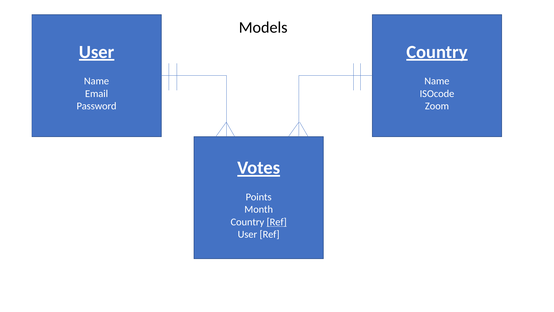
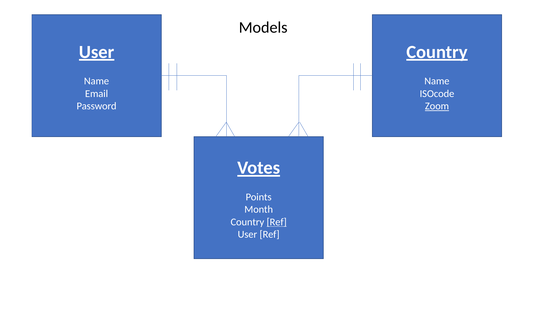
Zoom underline: none -> present
